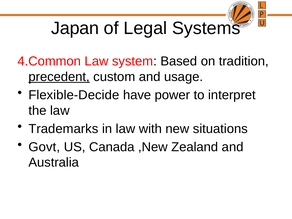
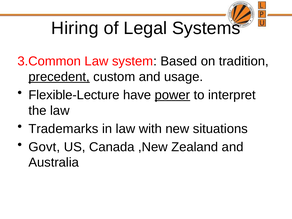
Japan: Japan -> Hiring
4.Common: 4.Common -> 3.Common
Flexible-Decide: Flexible-Decide -> Flexible-Lecture
power underline: none -> present
